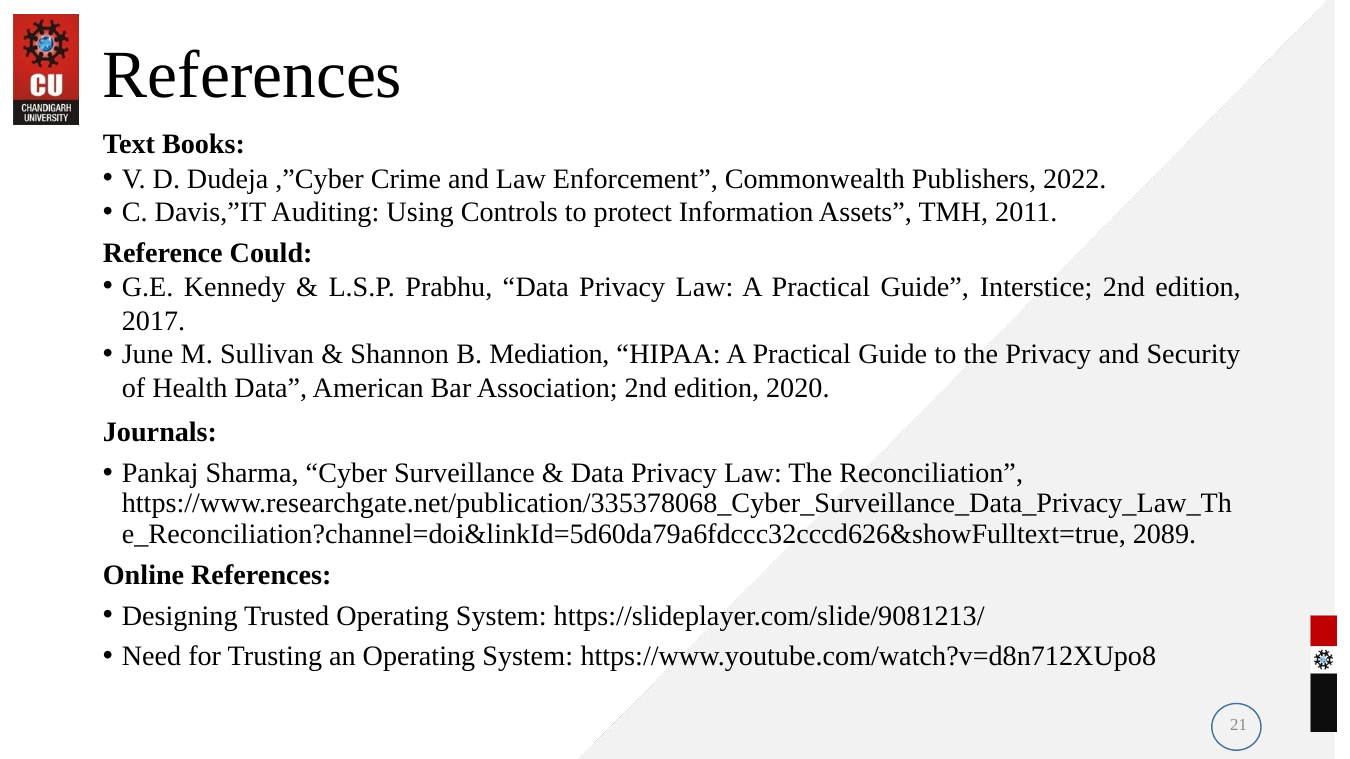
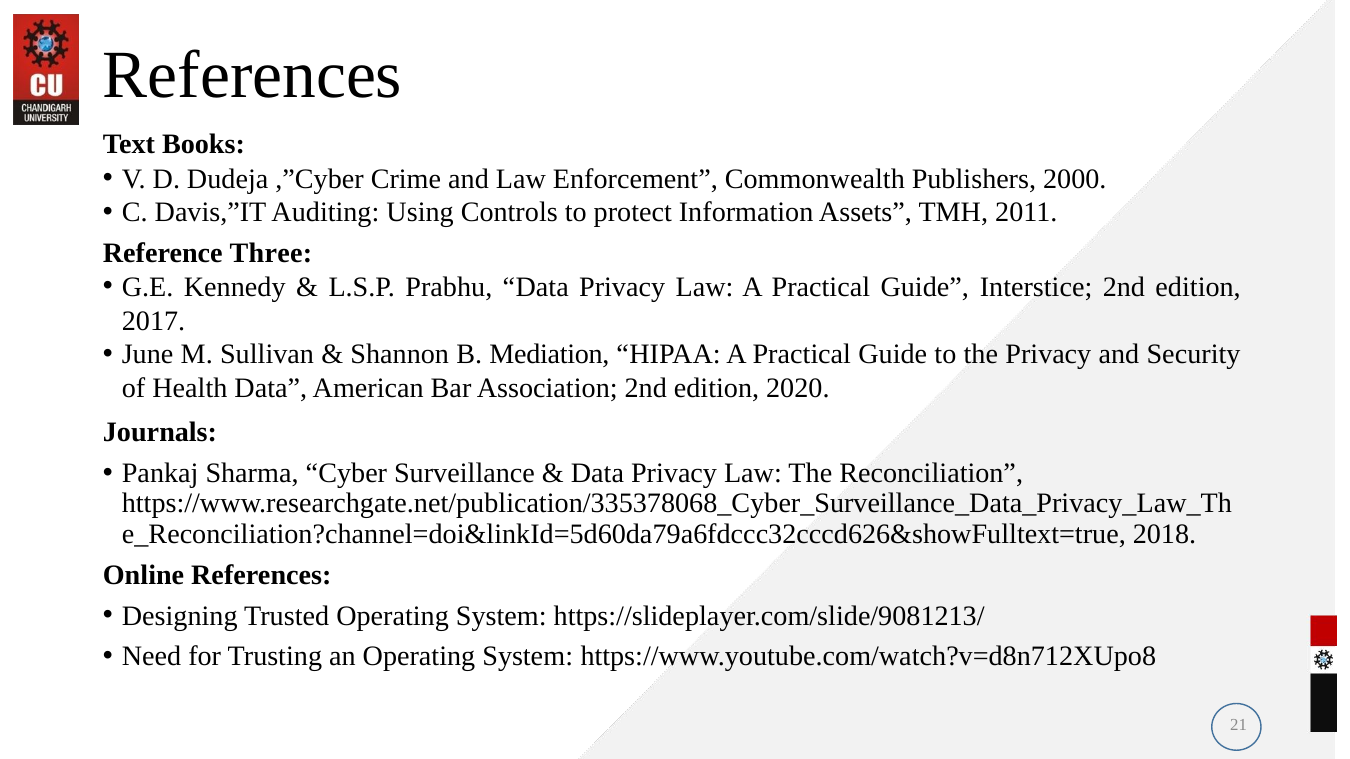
2022: 2022 -> 2000
Could: Could -> Three
2089: 2089 -> 2018
